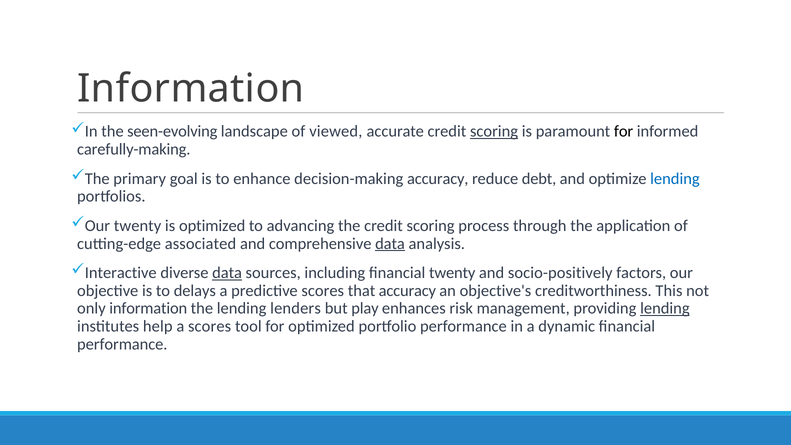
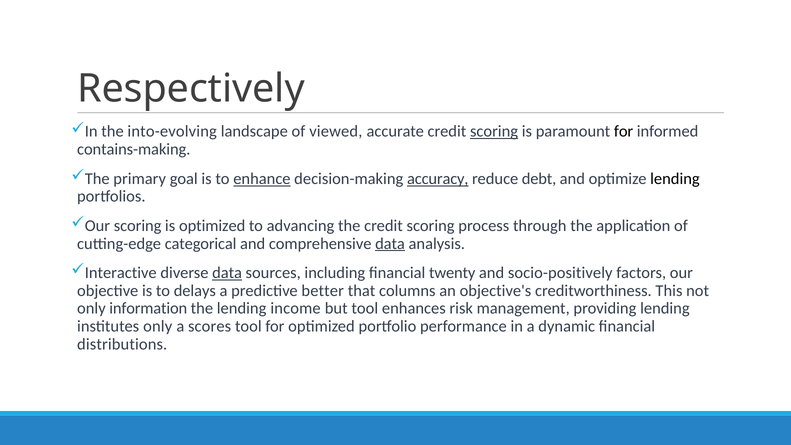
Information at (191, 89): Information -> Respectively
seen-evolving: seen-evolving -> into-evolving
carefully-making: carefully-making -> contains-making
enhance underline: none -> present
accuracy at (438, 179) underline: none -> present
lending at (675, 179) colour: blue -> black
Our twenty: twenty -> scoring
associated: associated -> categorical
predictive scores: scores -> better
that accuracy: accuracy -> columns
lenders: lenders -> income
but play: play -> tool
lending at (665, 309) underline: present -> none
institutes help: help -> only
performance at (122, 344): performance -> distributions
